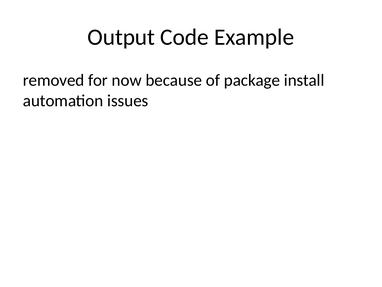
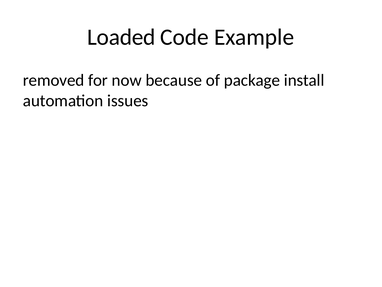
Output: Output -> Loaded
